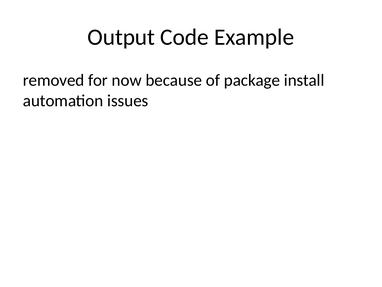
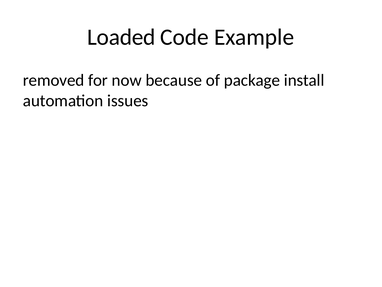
Output: Output -> Loaded
